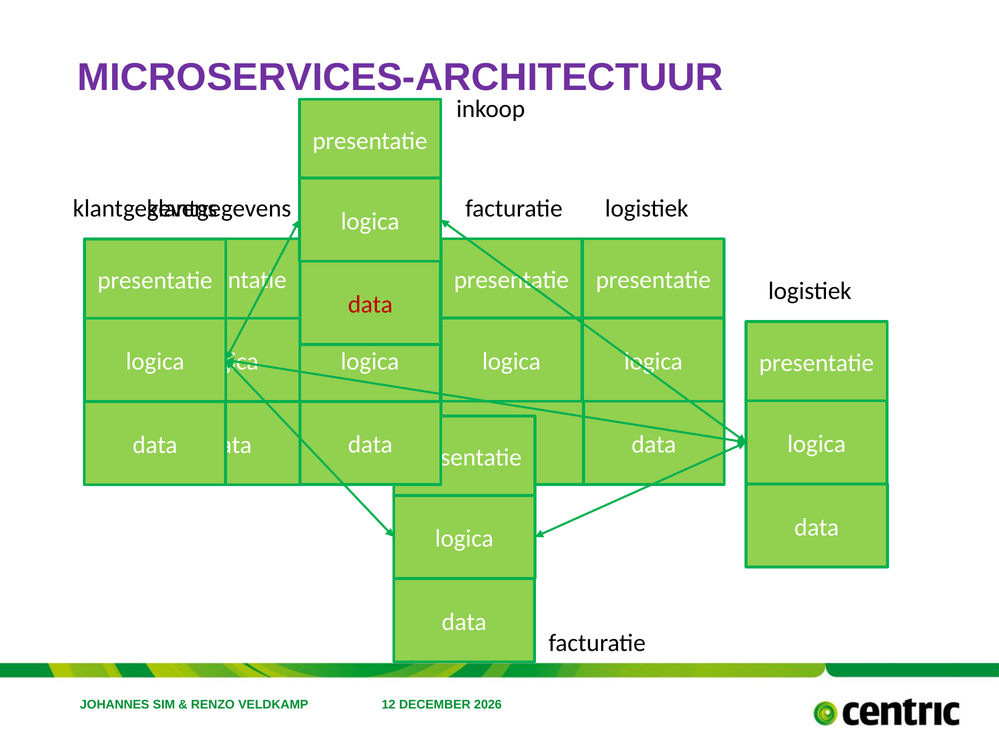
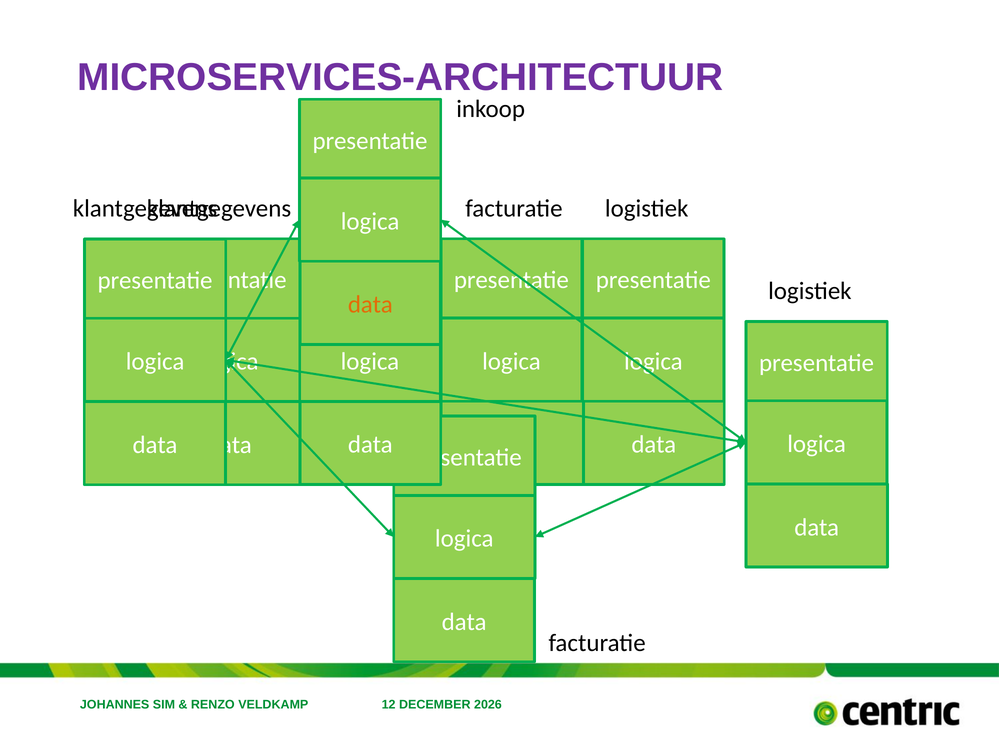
data at (370, 305) colour: red -> orange
